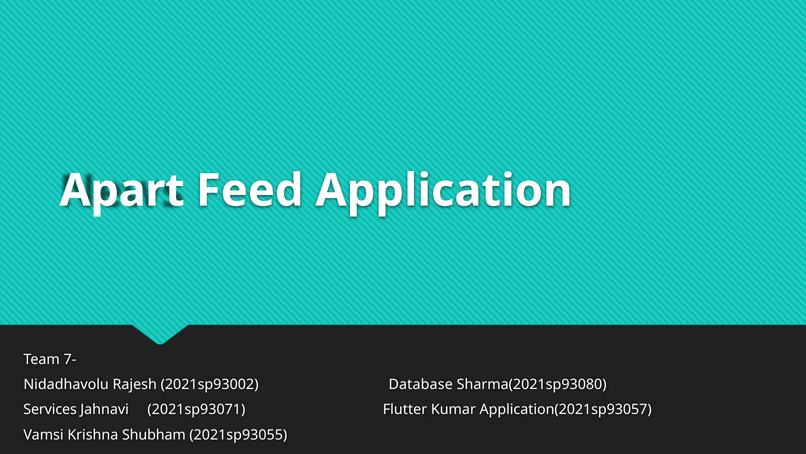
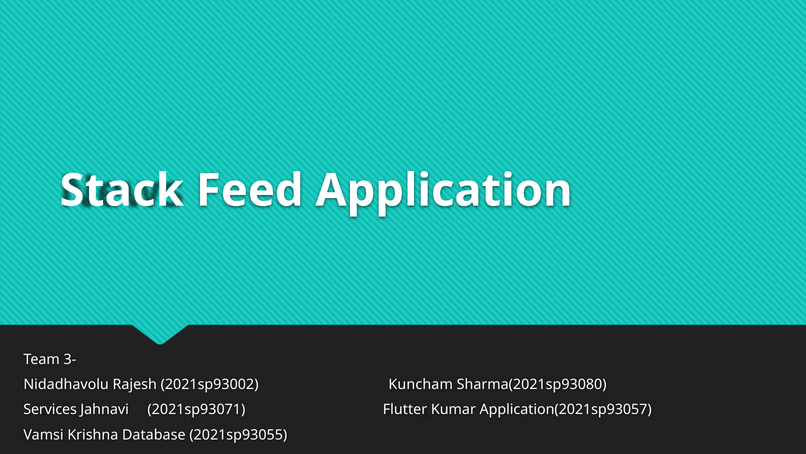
Apart: Apart -> Stack
7-: 7- -> 3-
Database: Database -> Kuncham
Shubham: Shubham -> Database
